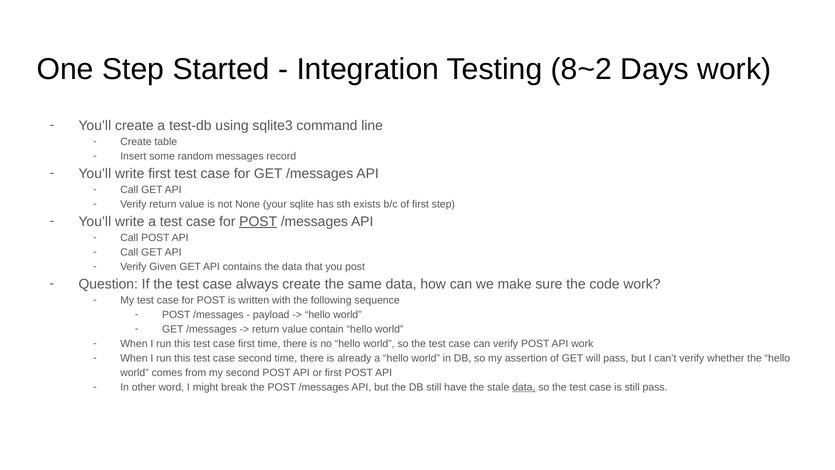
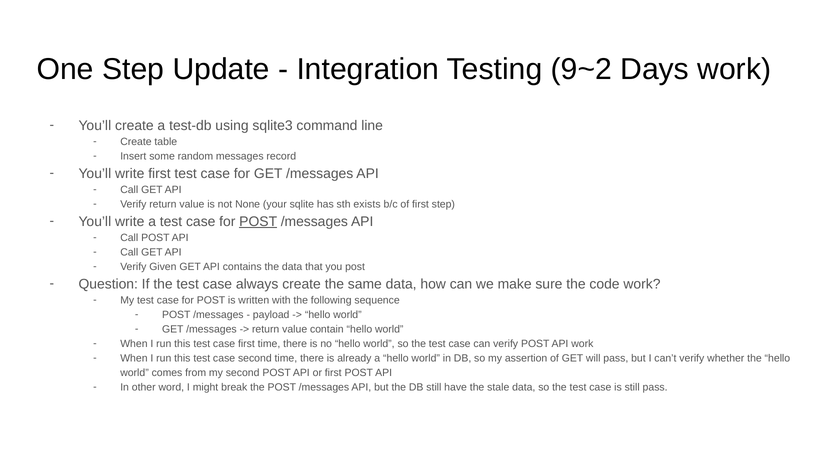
Started: Started -> Update
8~2: 8~2 -> 9~2
data at (524, 387) underline: present -> none
